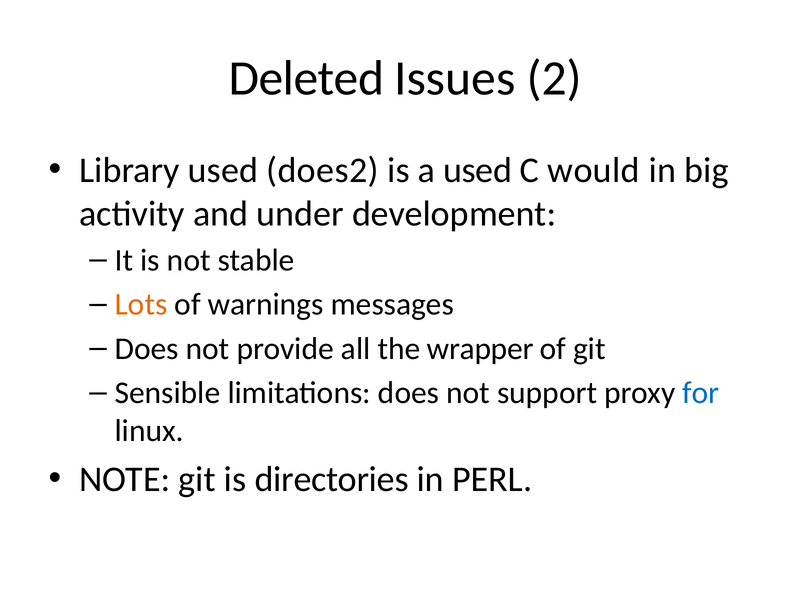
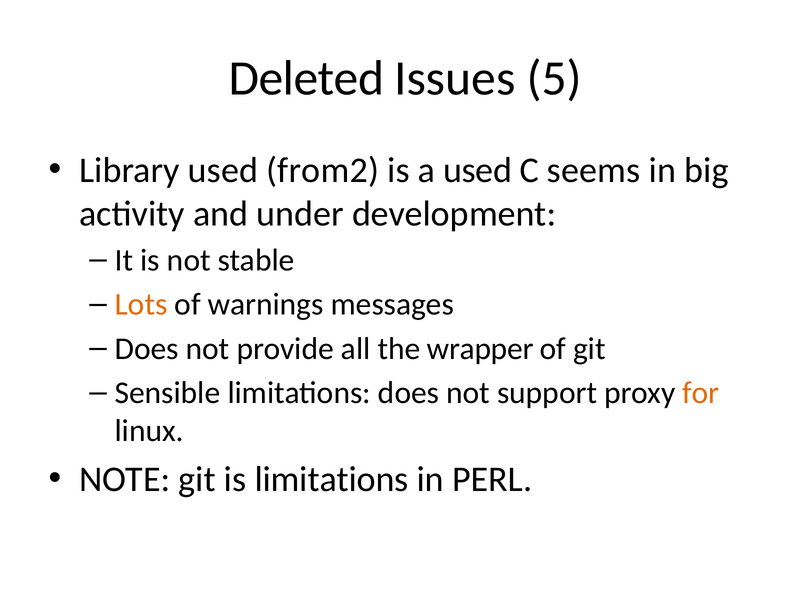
2: 2 -> 5
does2: does2 -> from2
would: would -> seems
for colour: blue -> orange
is directories: directories -> limitations
